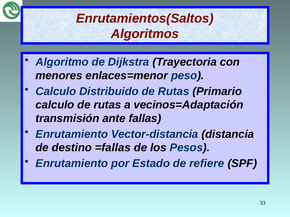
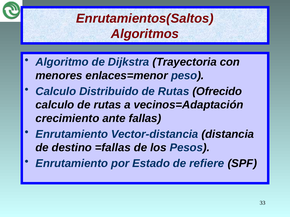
Primario: Primario -> Ofrecido
transmisión: transmisión -> crecimiento
